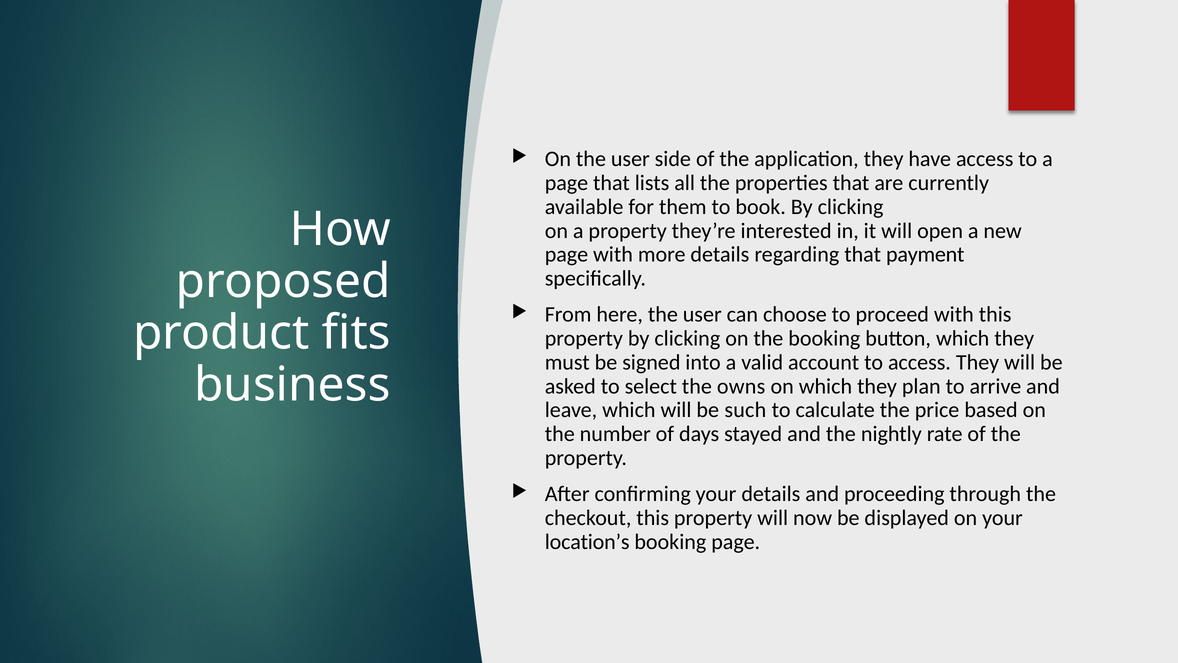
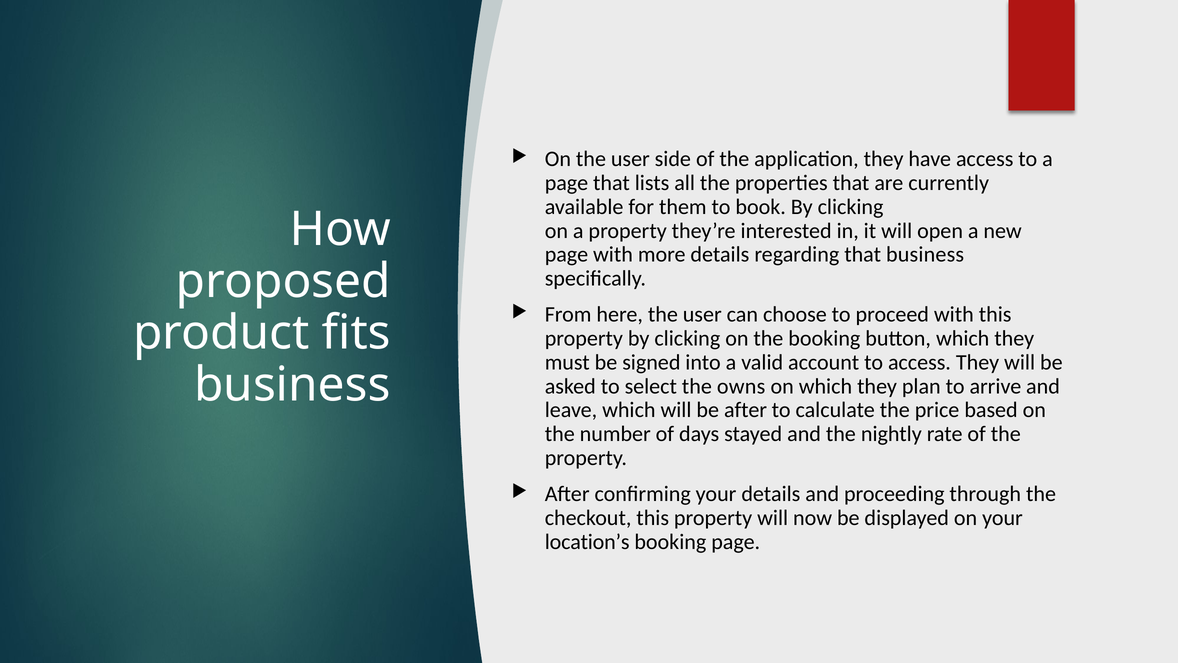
that payment: payment -> business
be such: such -> after
